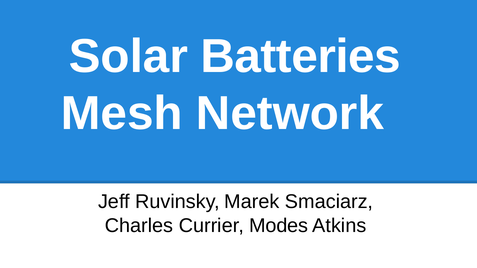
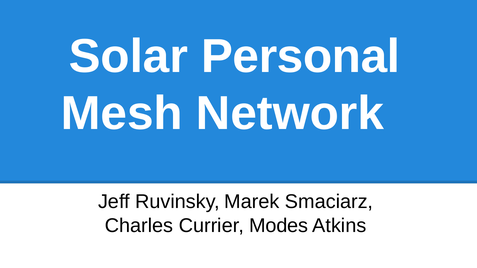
Batteries: Batteries -> Personal
